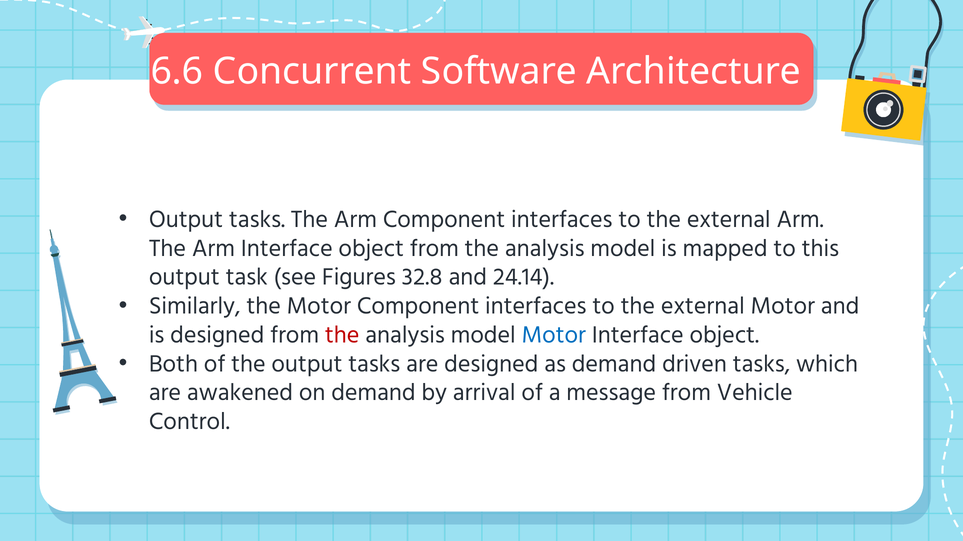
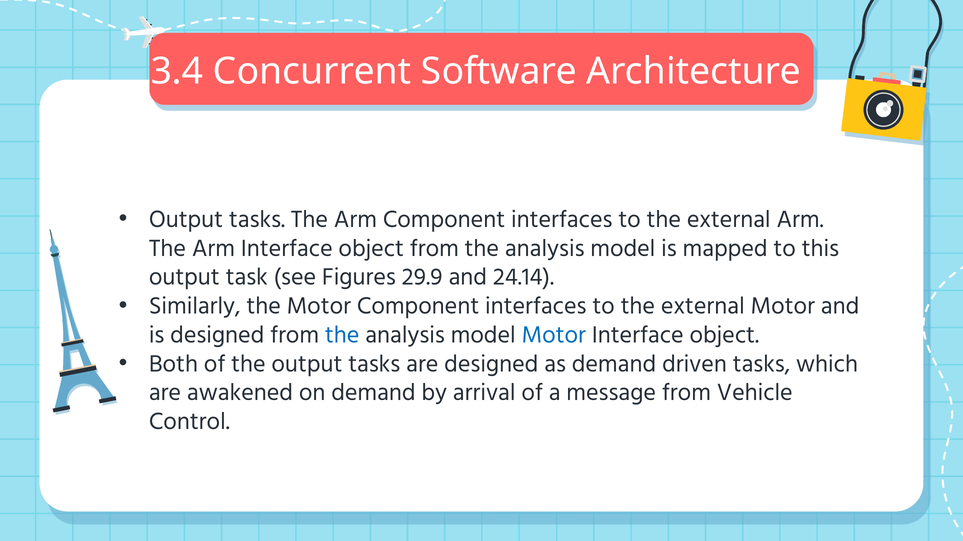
6.6: 6.6 -> 3.4
32.8: 32.8 -> 29.9
the at (342, 335) colour: red -> blue
